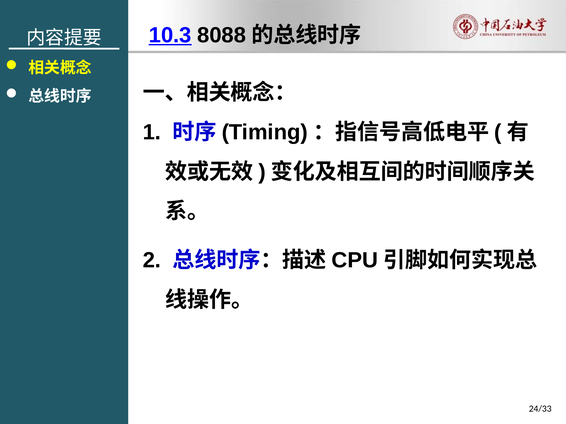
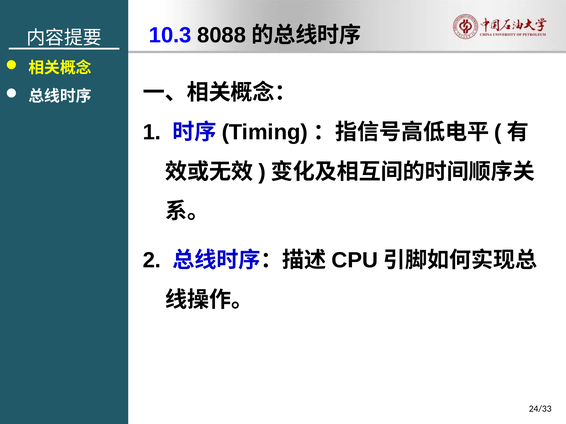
10.3 underline: present -> none
